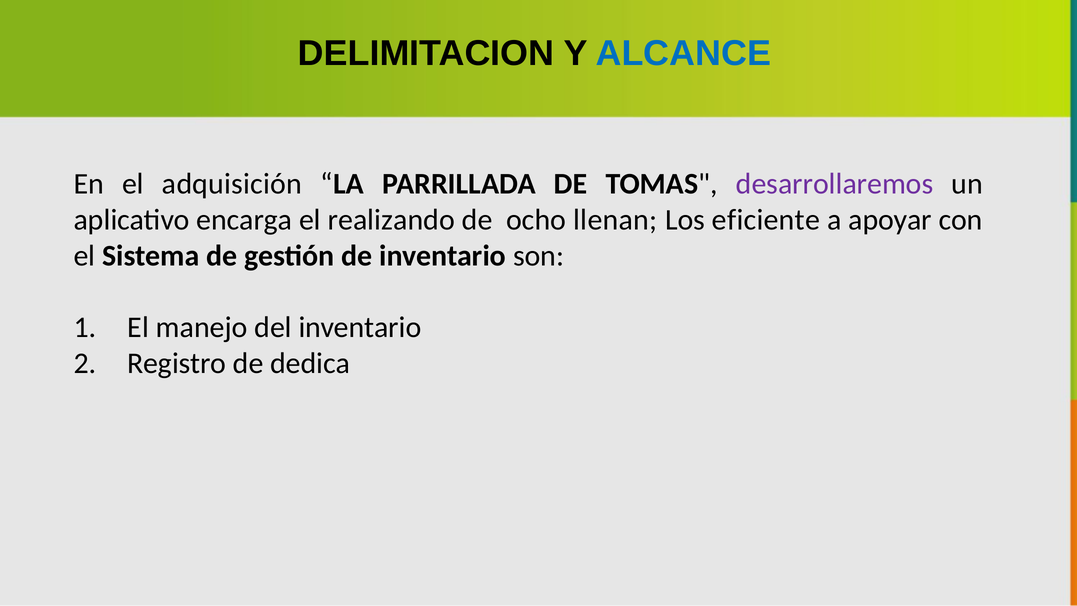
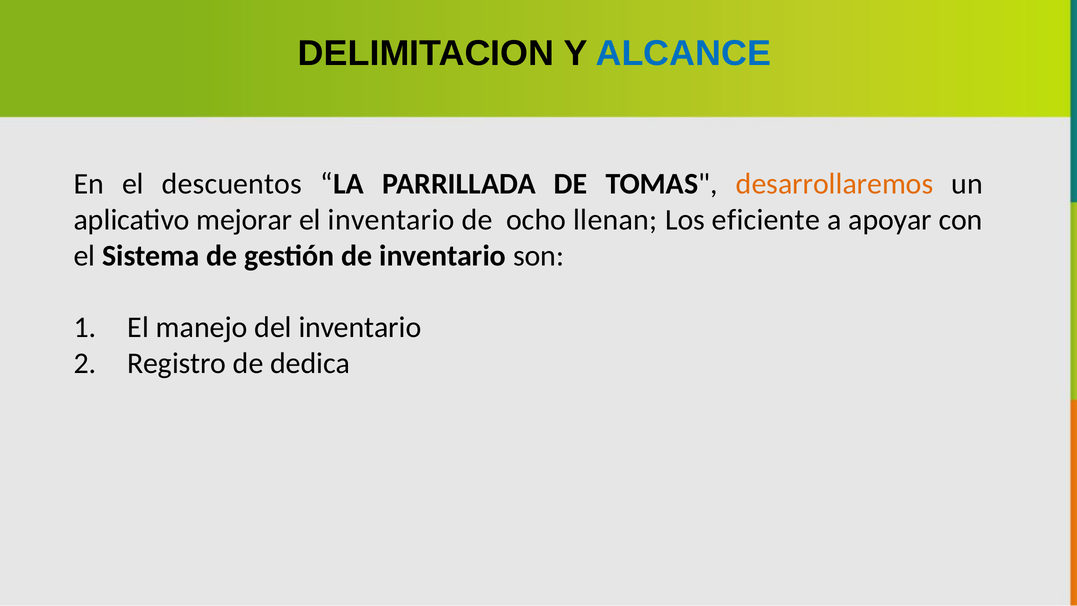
adquisición: adquisición -> descuentos
desarrollaremos colour: purple -> orange
encarga: encarga -> mejorar
el realizando: realizando -> inventario
